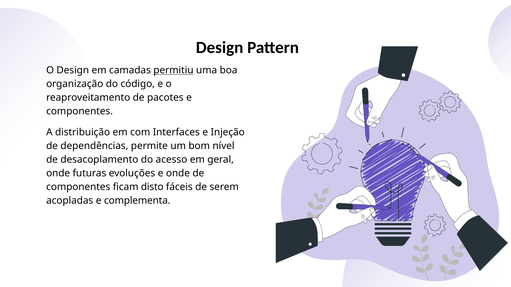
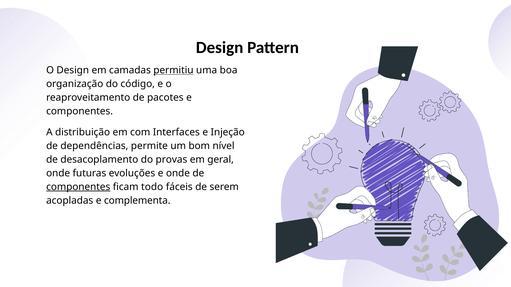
acesso: acesso -> provas
componentes at (78, 187) underline: none -> present
disto: disto -> todo
